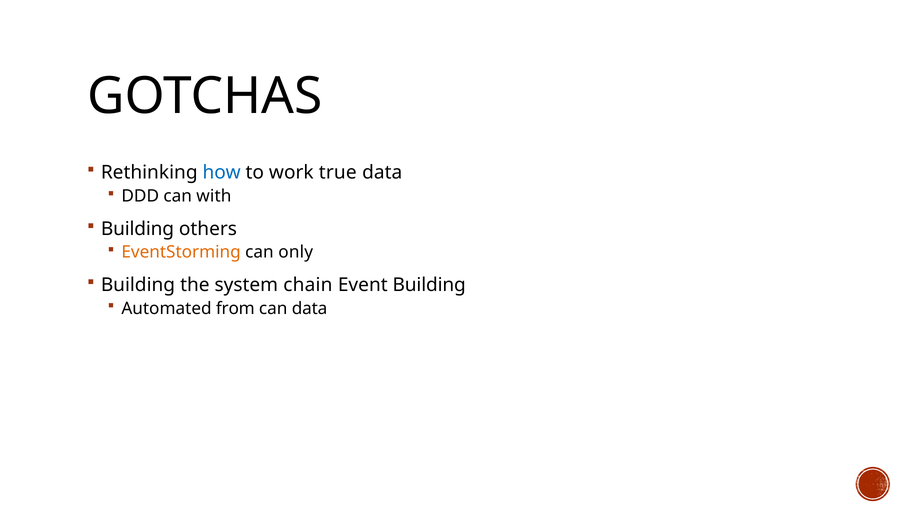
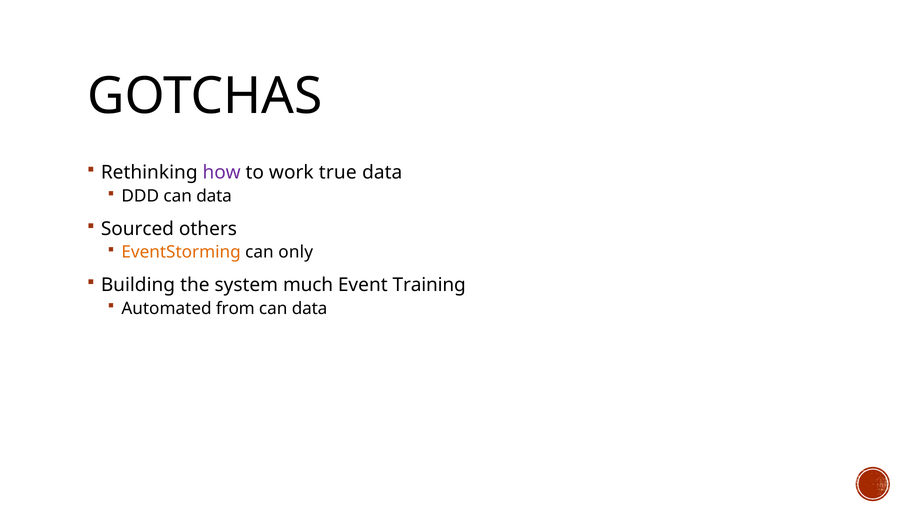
how colour: blue -> purple
DDD can with: with -> data
Building at (137, 229): Building -> Sourced
chain: chain -> much
Event Building: Building -> Training
